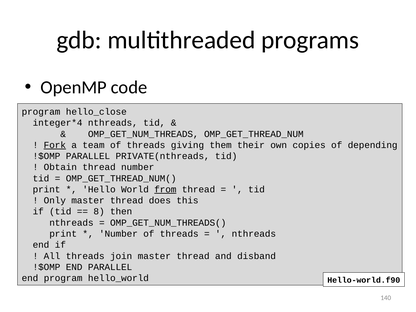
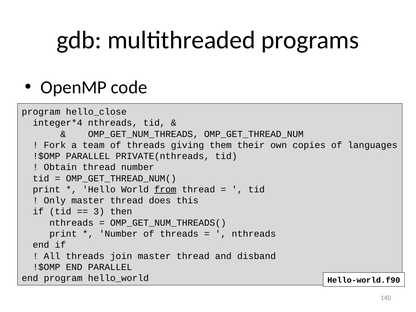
Fork underline: present -> none
depending: depending -> languages
8: 8 -> 3
